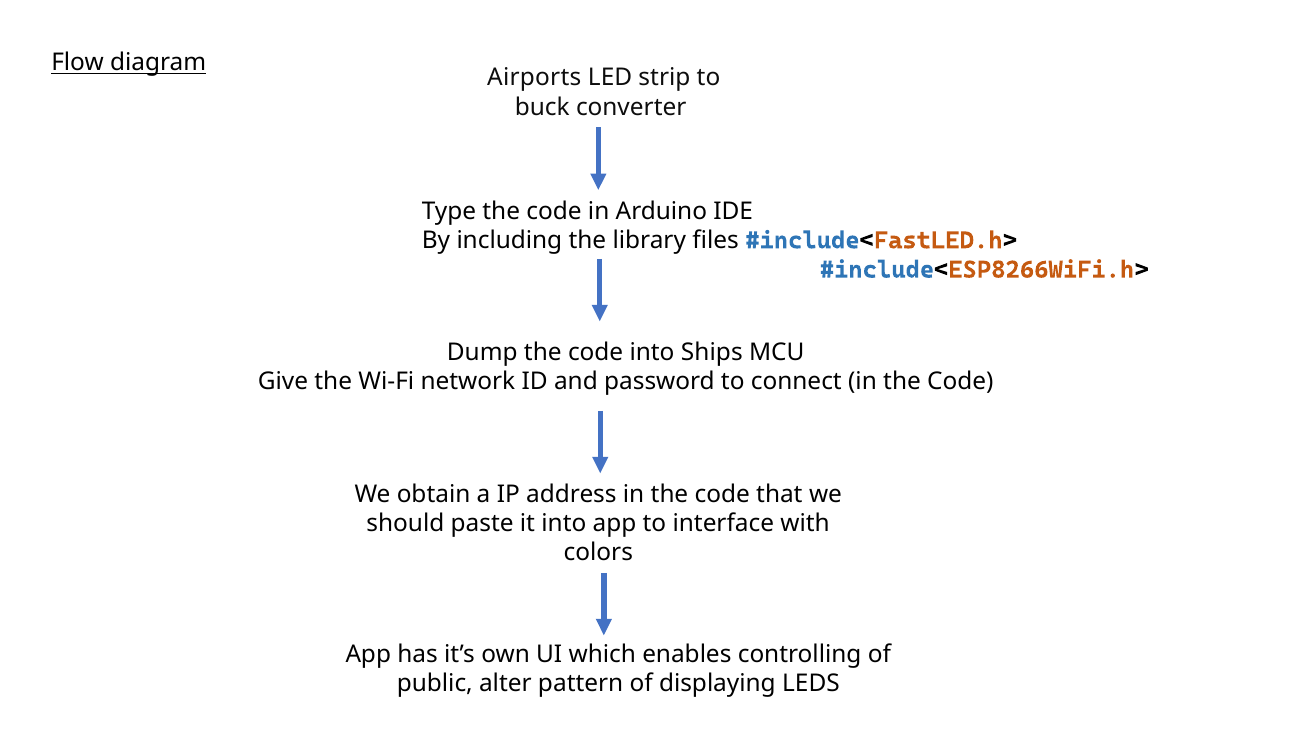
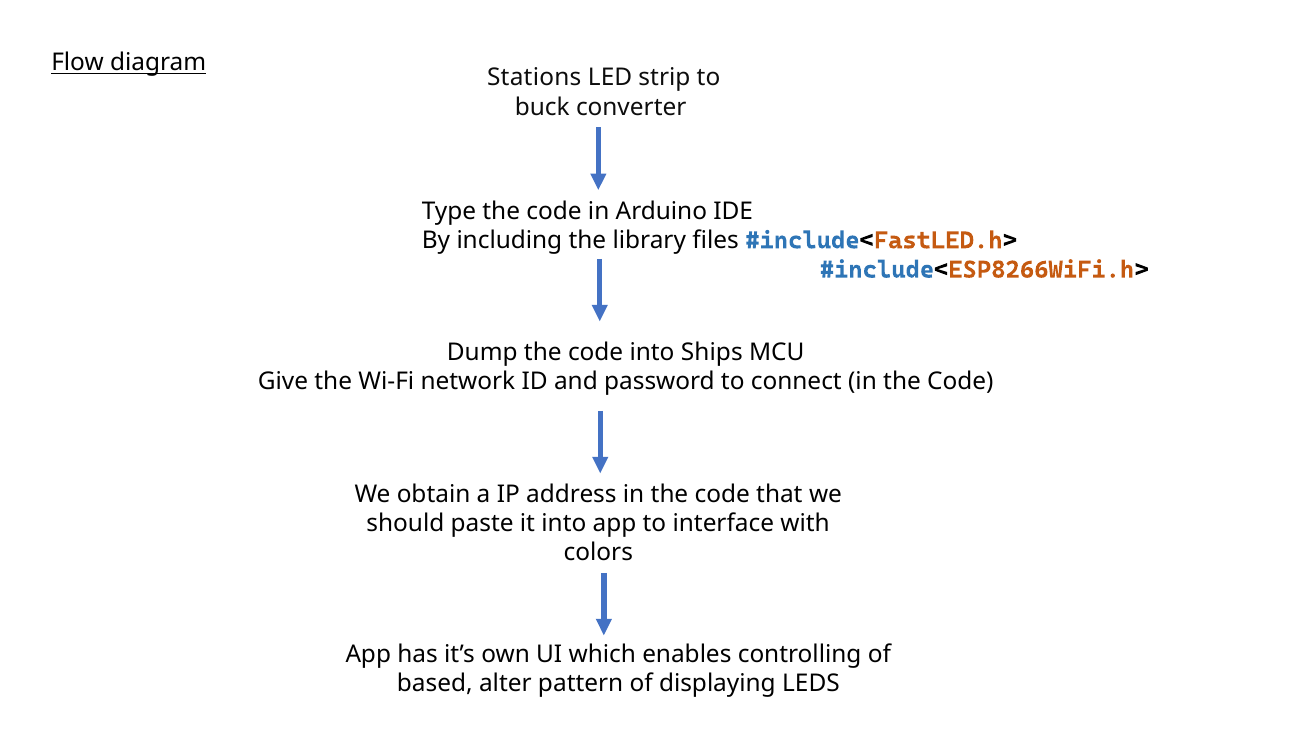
Airports: Airports -> Stations
public: public -> based
